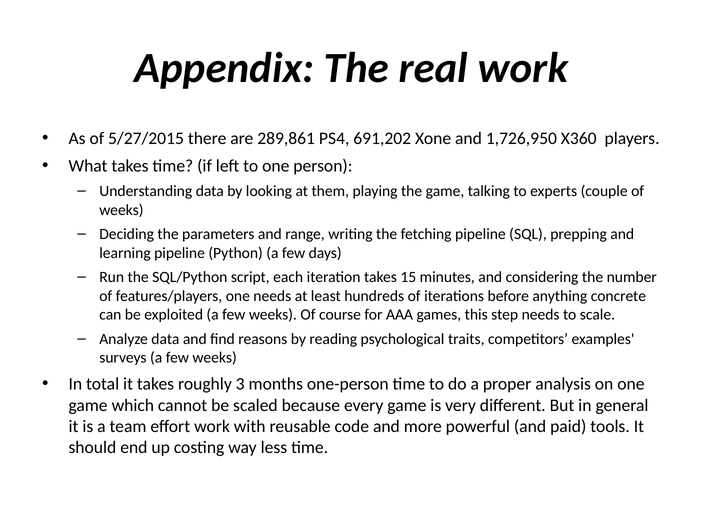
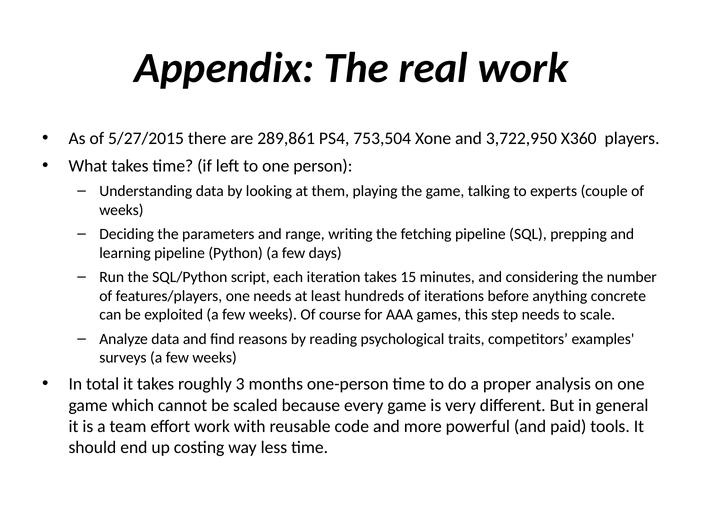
691,202: 691,202 -> 753,504
1,726,950: 1,726,950 -> 3,722,950
